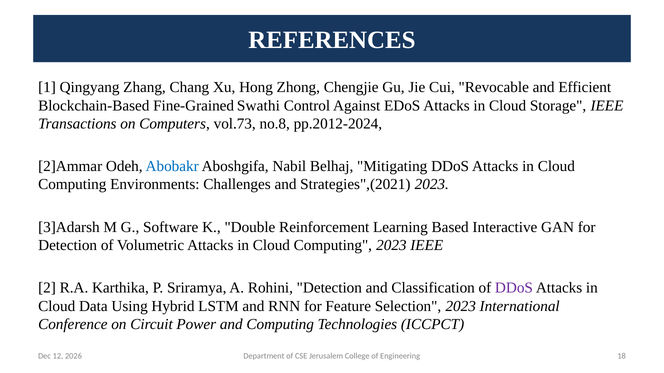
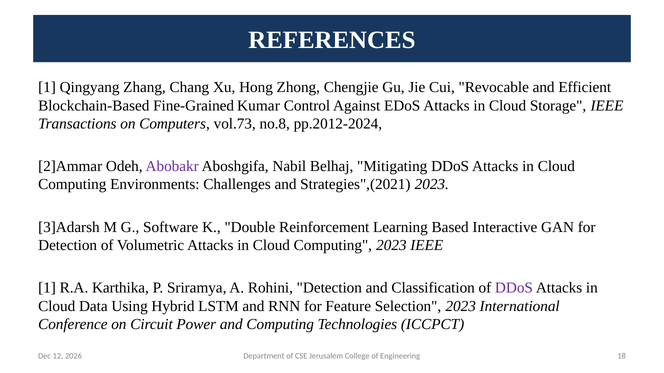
Swathi: Swathi -> Kumar
Abobakr colour: blue -> purple
2 at (47, 288): 2 -> 1
